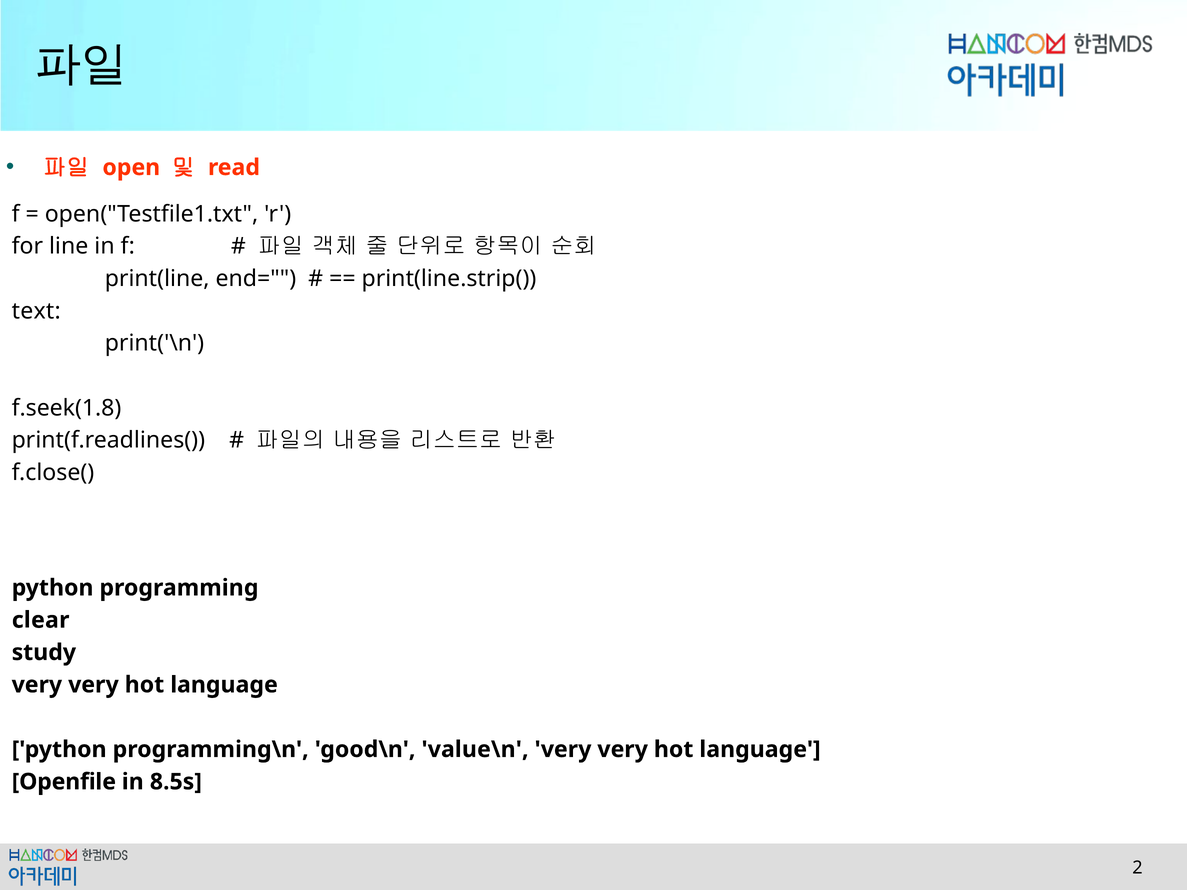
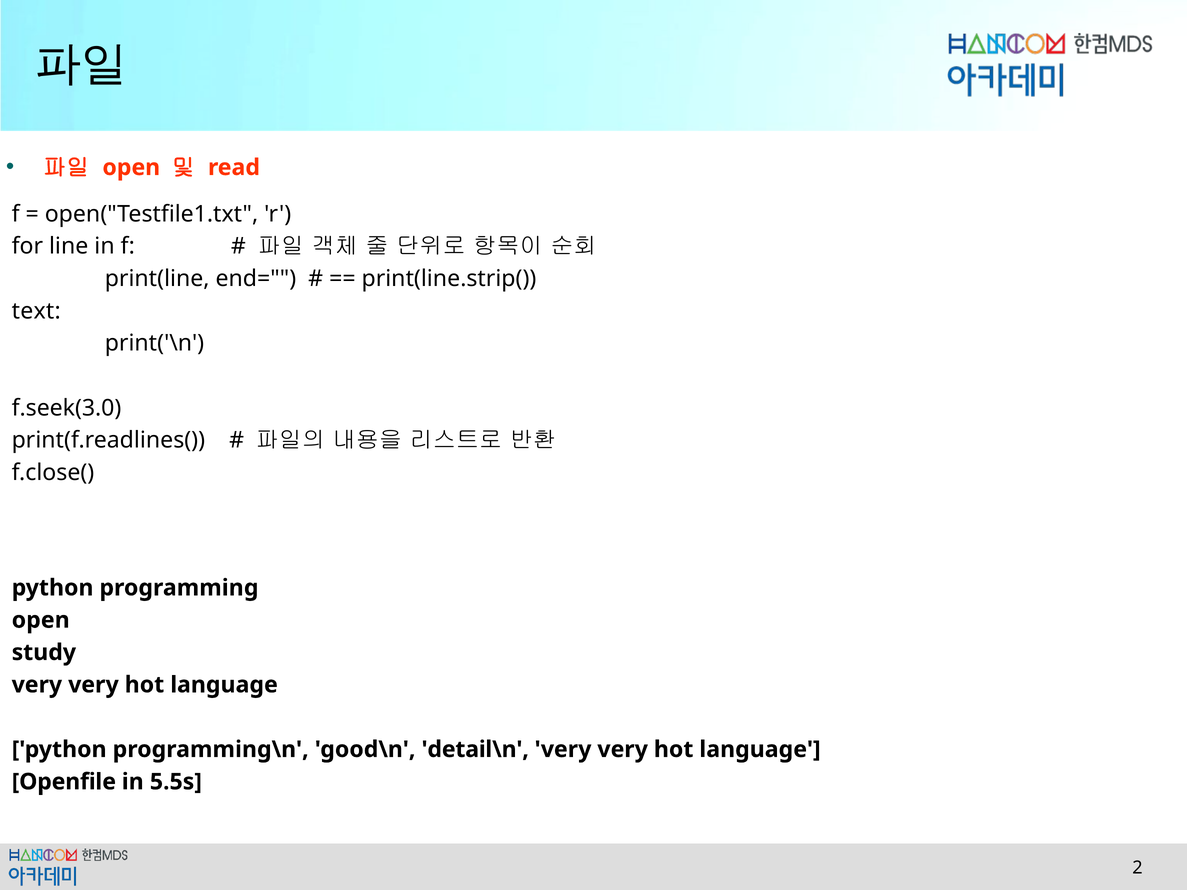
f.seek(1.8: f.seek(1.8 -> f.seek(3.0
clear at (41, 620): clear -> open
value\n: value\n -> detail\n
8.5s: 8.5s -> 5.5s
